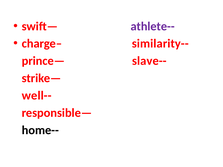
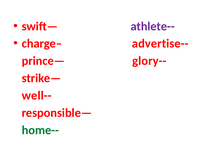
similarity--: similarity-- -> advertise--
slave--: slave-- -> glory--
home-- colour: black -> green
